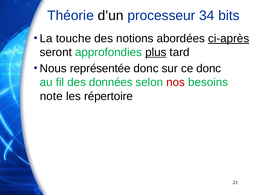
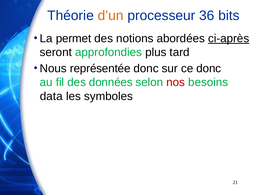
d’un colour: black -> orange
34: 34 -> 36
touche: touche -> permet
plus underline: present -> none
note: note -> data
répertoire: répertoire -> symboles
